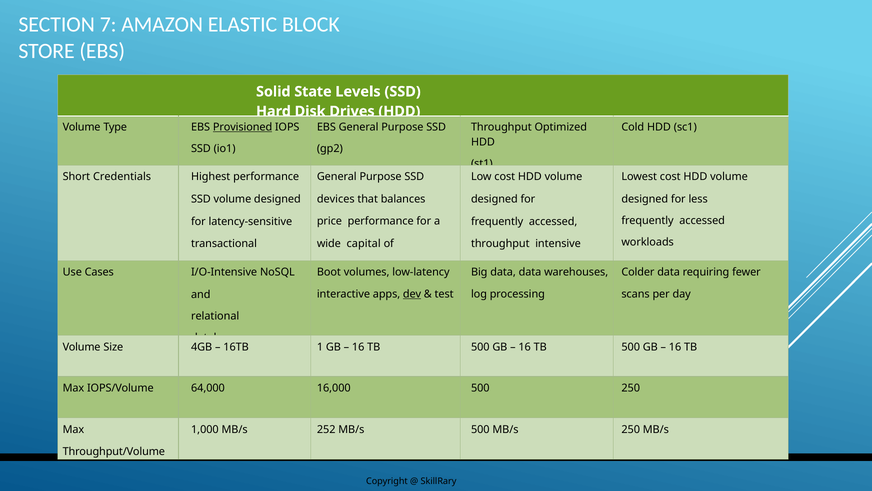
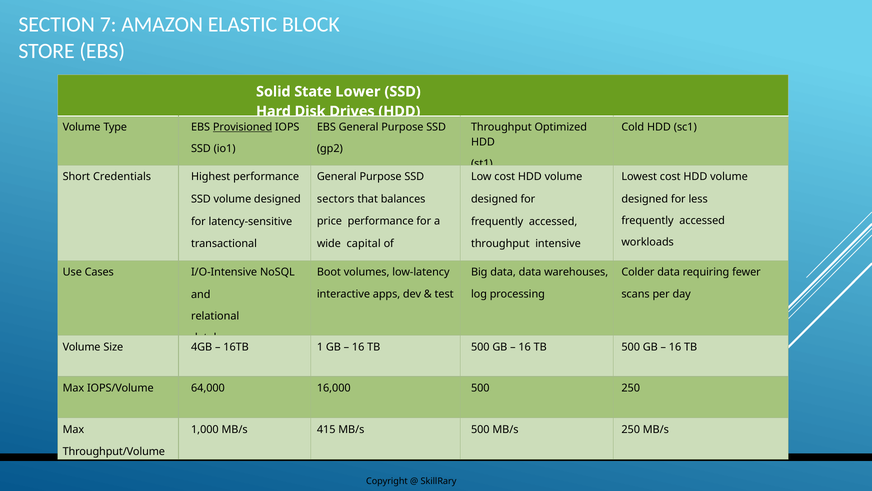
Levels: Levels -> Lower
devices: devices -> sectors
dev underline: present -> none
252: 252 -> 415
